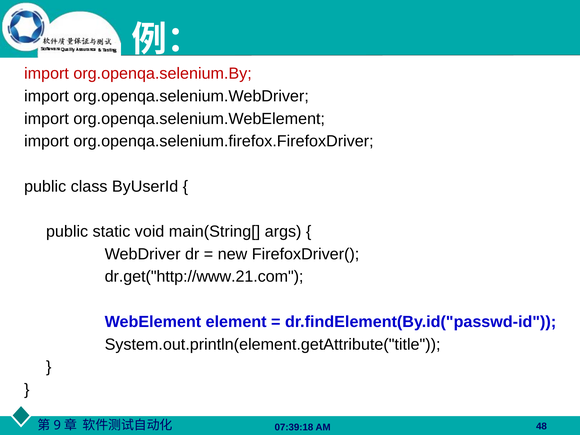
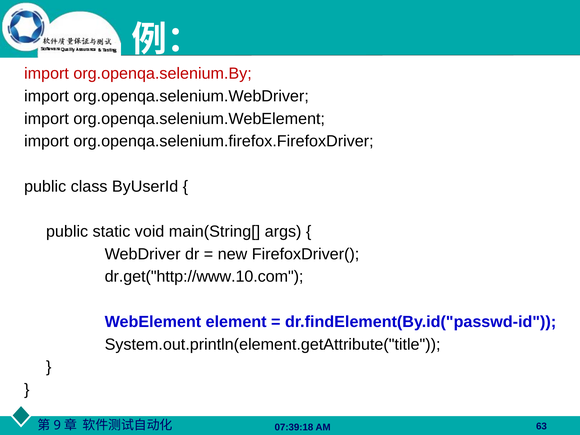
dr.get("http://www.21.com: dr.get("http://www.21.com -> dr.get("http://www.10.com
48: 48 -> 63
